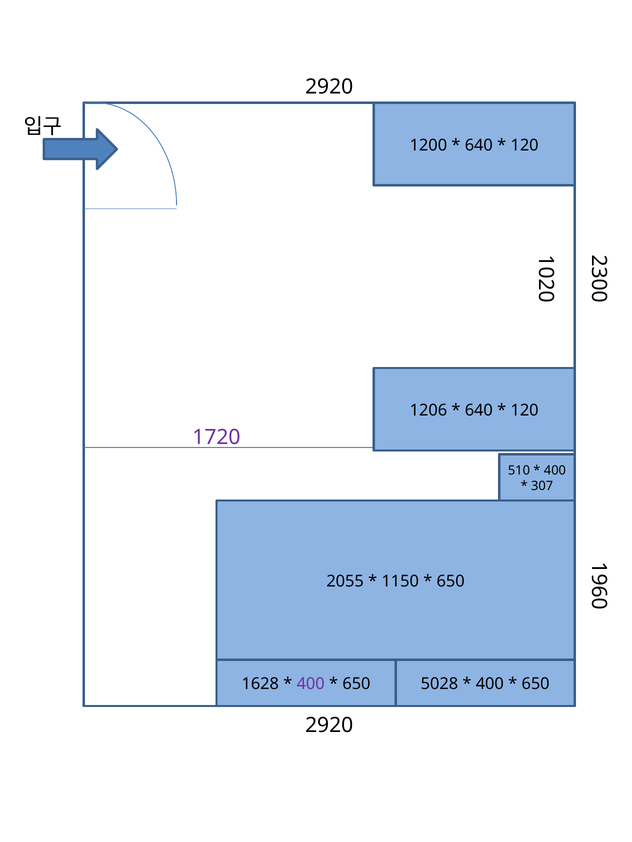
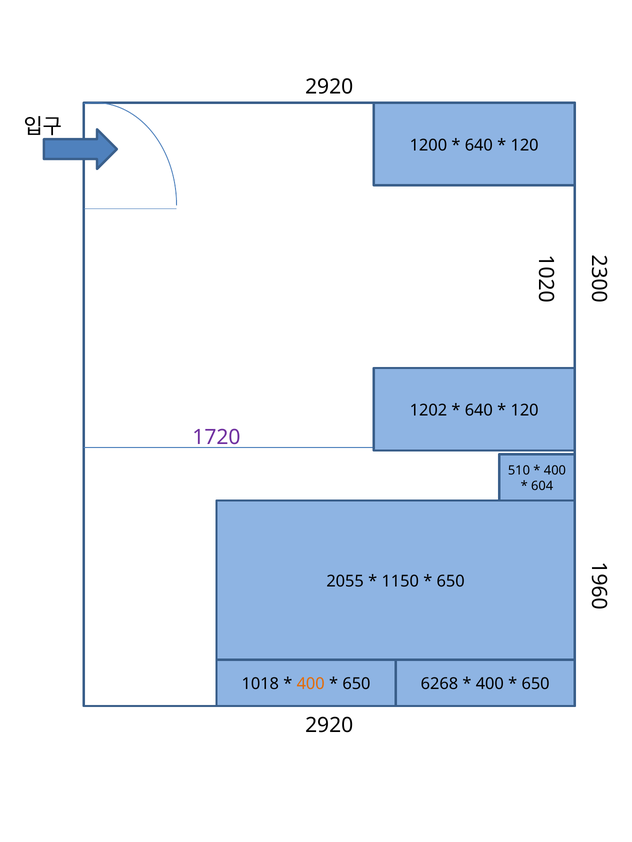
1206: 1206 -> 1202
307: 307 -> 604
1628: 1628 -> 1018
400 at (311, 685) colour: purple -> orange
5028: 5028 -> 6268
